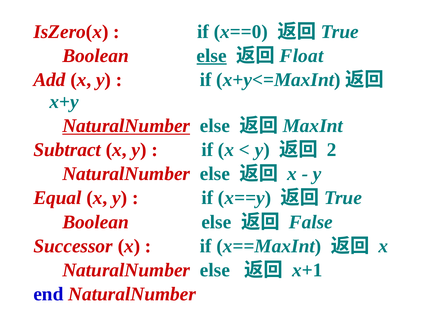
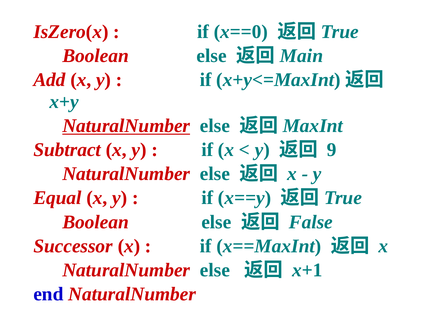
else at (212, 56) underline: present -> none
Float: Float -> Main
2: 2 -> 9
